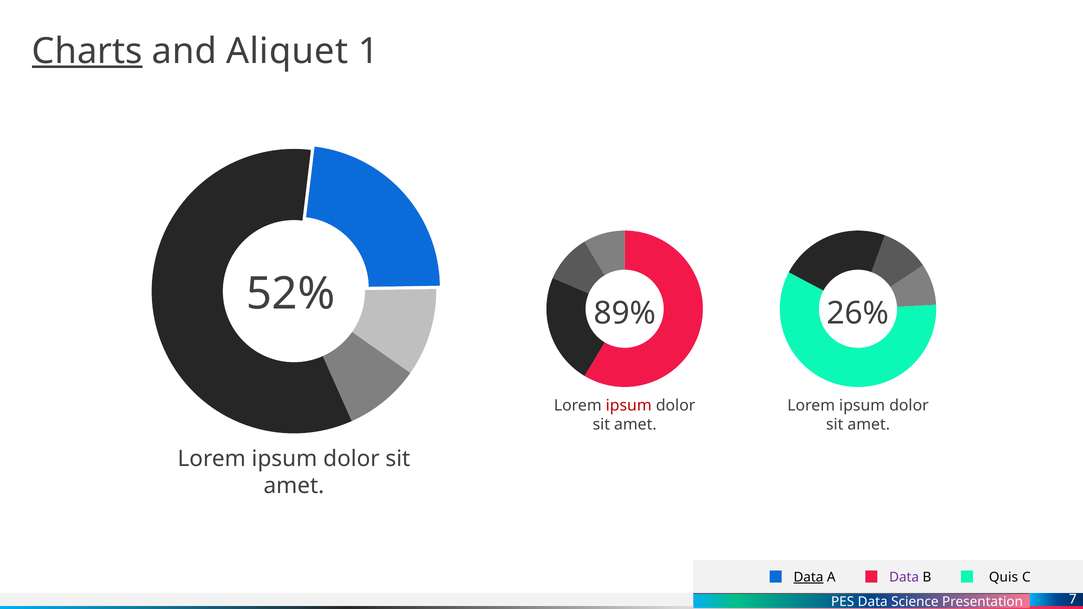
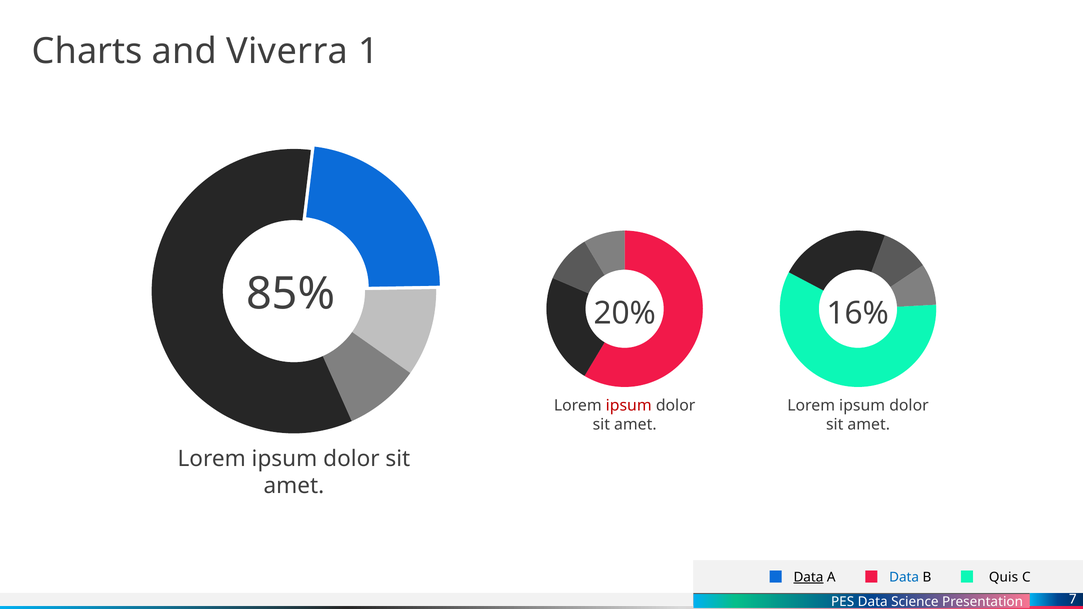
Charts underline: present -> none
Aliquet: Aliquet -> Viverra
52%: 52% -> 85%
89%: 89% -> 20%
26%: 26% -> 16%
Data at (904, 577) colour: purple -> blue
